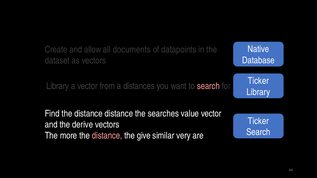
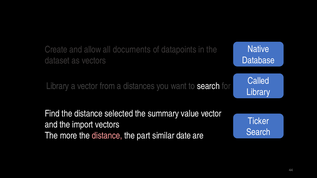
Ticker at (258, 81): Ticker -> Called
search at (208, 86) colour: pink -> white
distance distance: distance -> selected
searches: searches -> summary
derive: derive -> import
give: give -> part
very: very -> date
